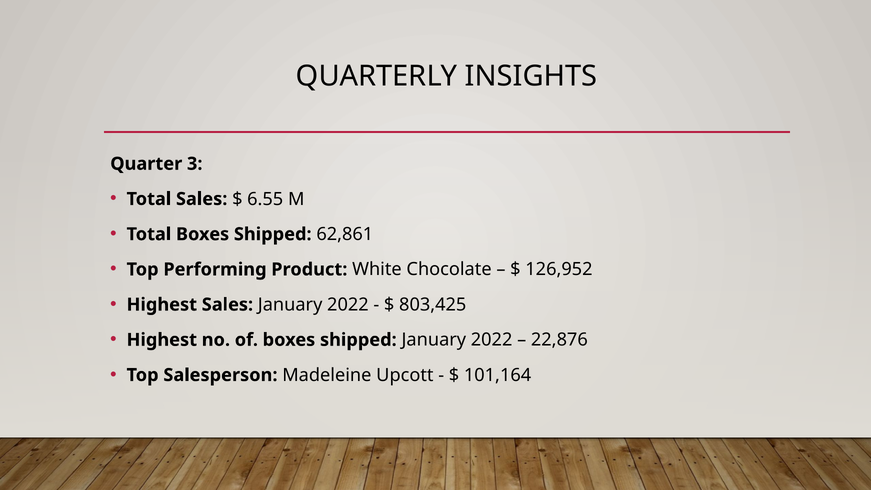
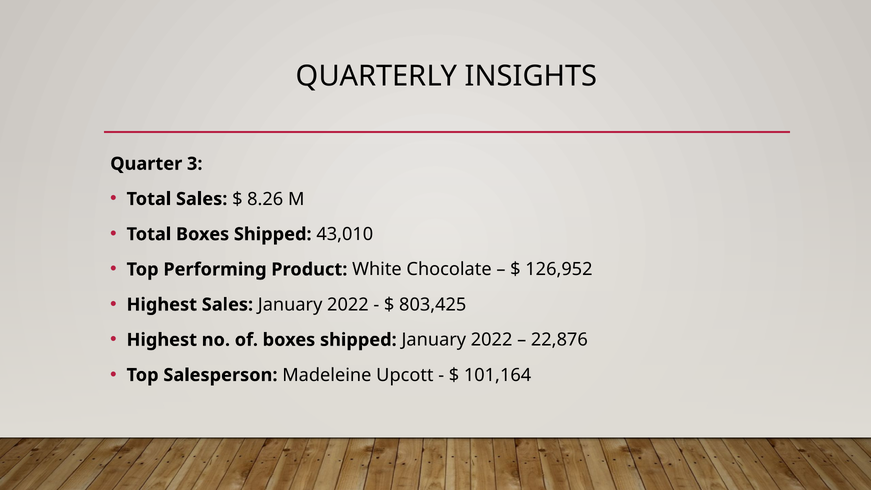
6.55: 6.55 -> 8.26
62,861: 62,861 -> 43,010
